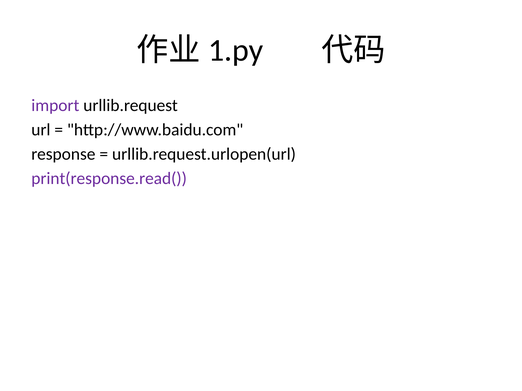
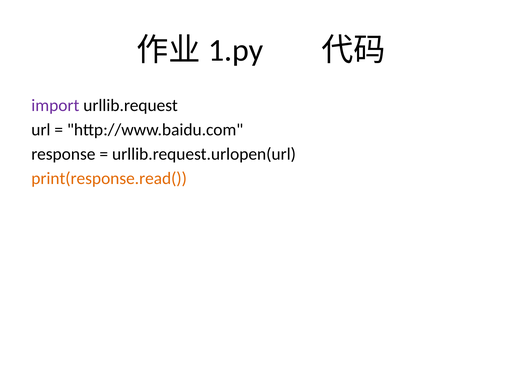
print(response.read( colour: purple -> orange
